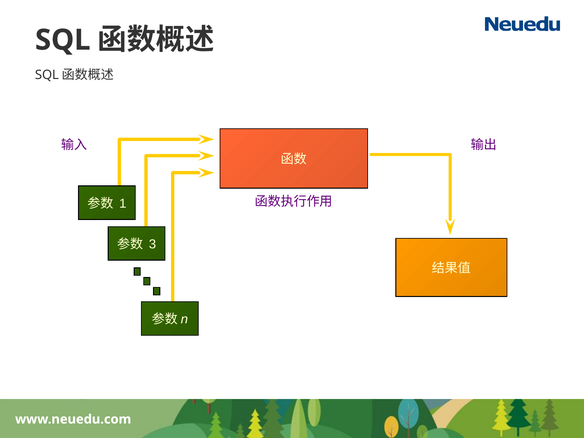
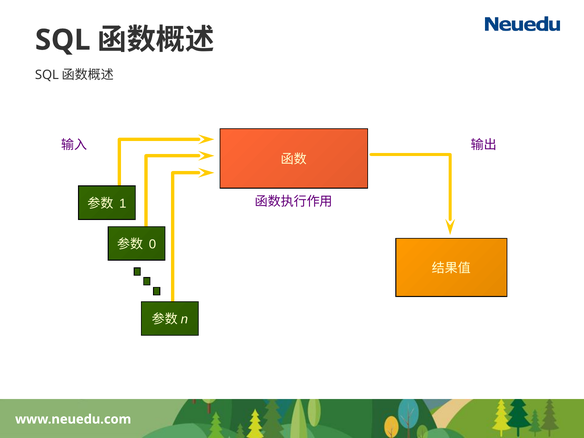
3: 3 -> 0
